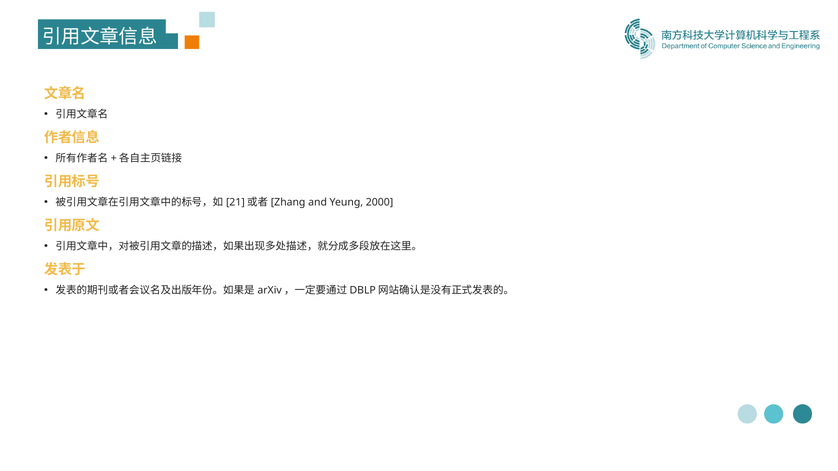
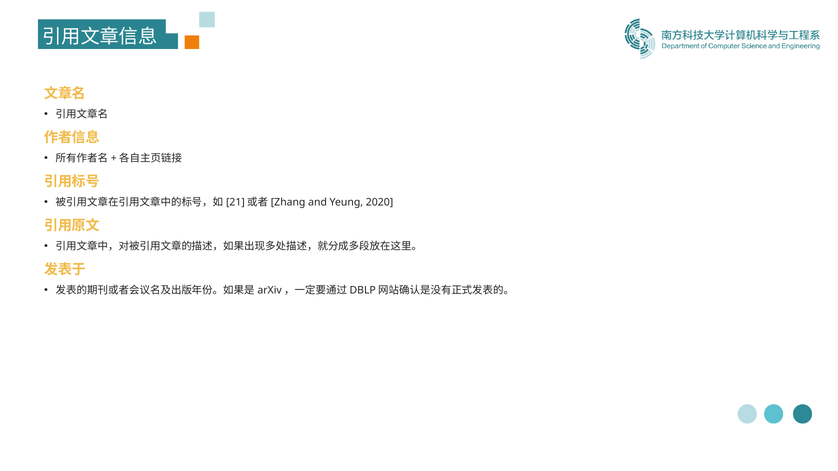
2000: 2000 -> 2020
